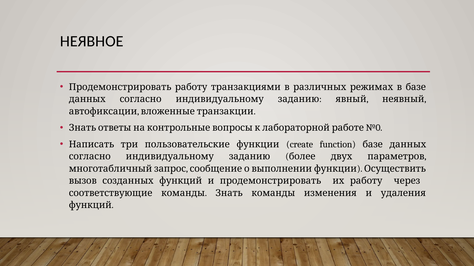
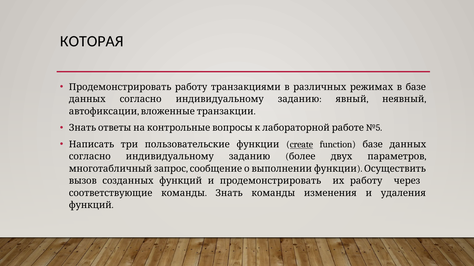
НЕЯВНОЕ: НЕЯВНОЕ -> КОТОРАЯ
№0: №0 -> №5
create underline: none -> present
